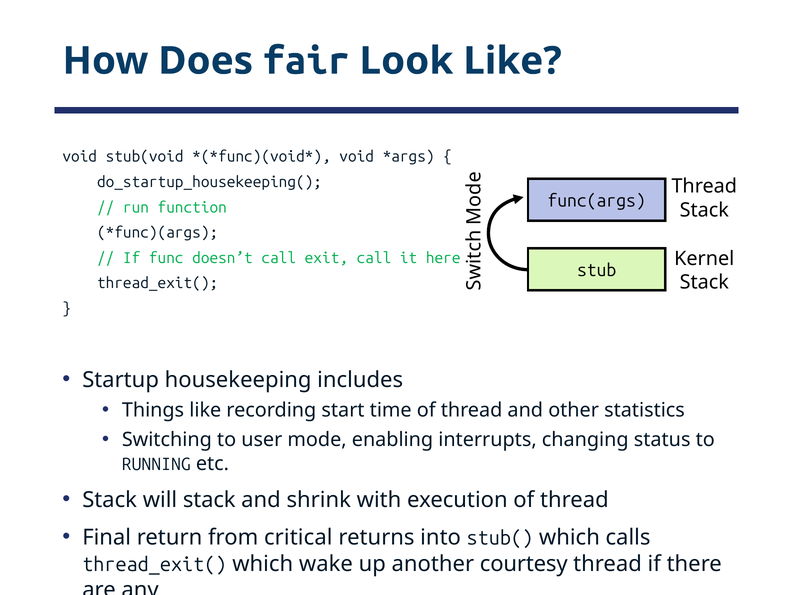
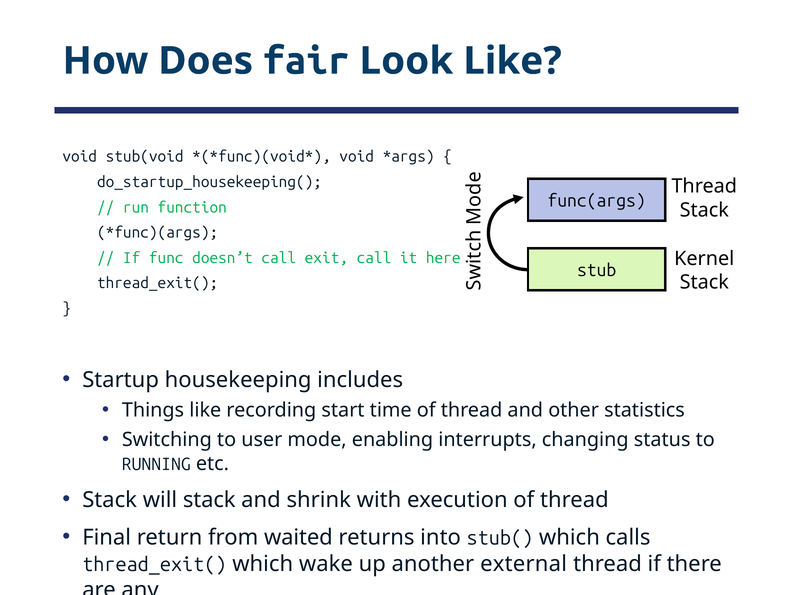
critical: critical -> waited
courtesy: courtesy -> external
